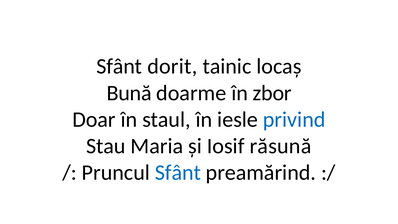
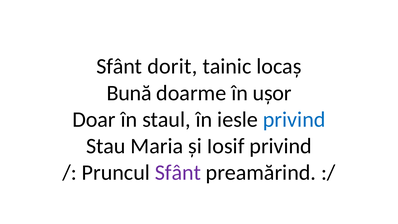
zbor: zbor -> ușor
Iosif răsună: răsună -> privind
Sfânt at (178, 172) colour: blue -> purple
